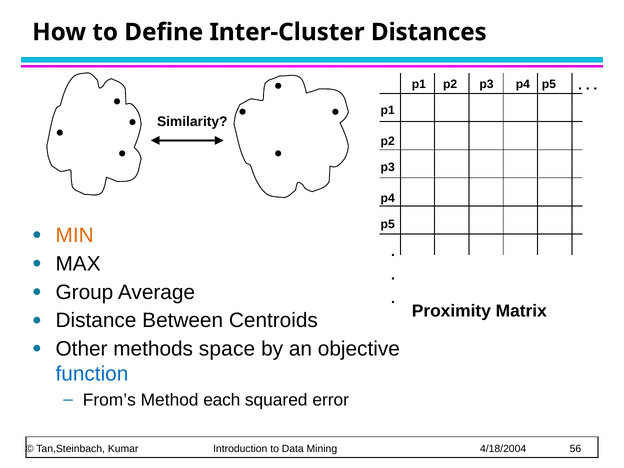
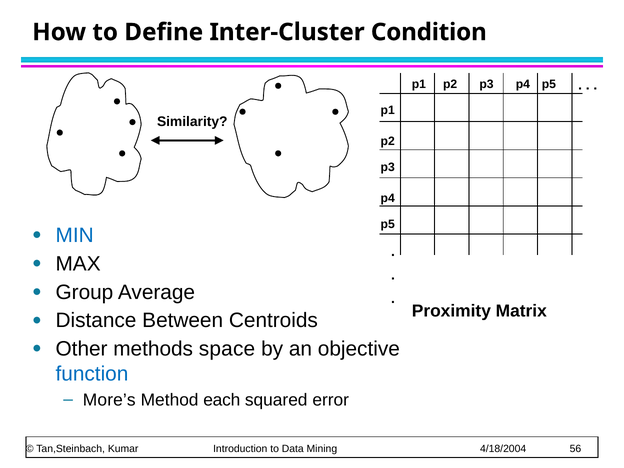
Distances: Distances -> Condition
MIN colour: orange -> blue
From’s: From’s -> More’s
